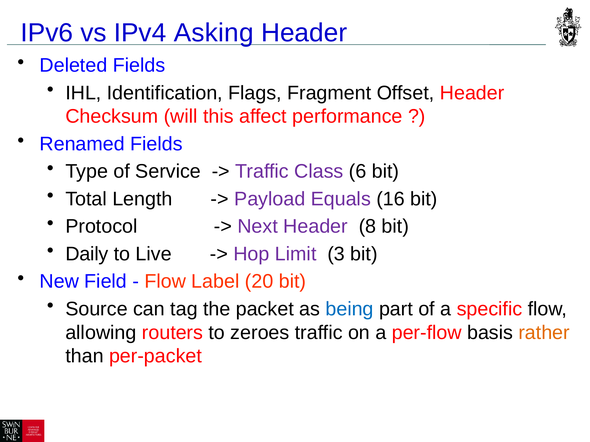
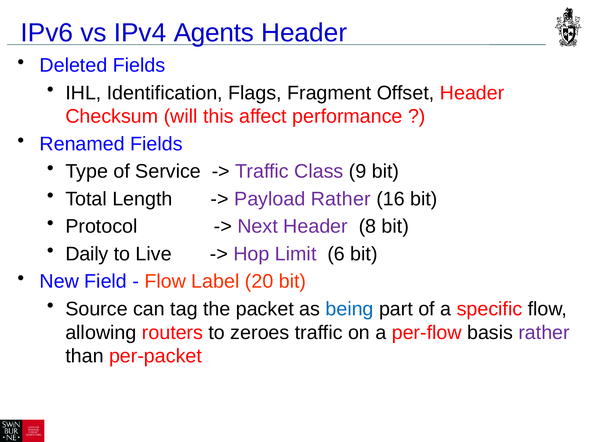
Asking: Asking -> Agents
6: 6 -> 9
Payload Equals: Equals -> Rather
3: 3 -> 6
rather at (544, 333) colour: orange -> purple
